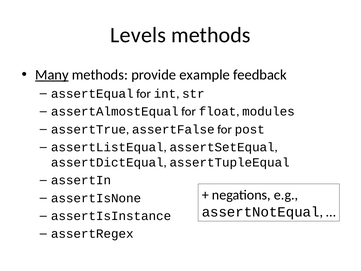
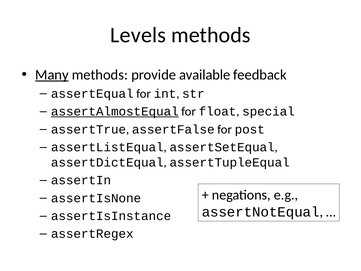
example: example -> available
assertAlmostEqual underline: none -> present
modules: modules -> special
